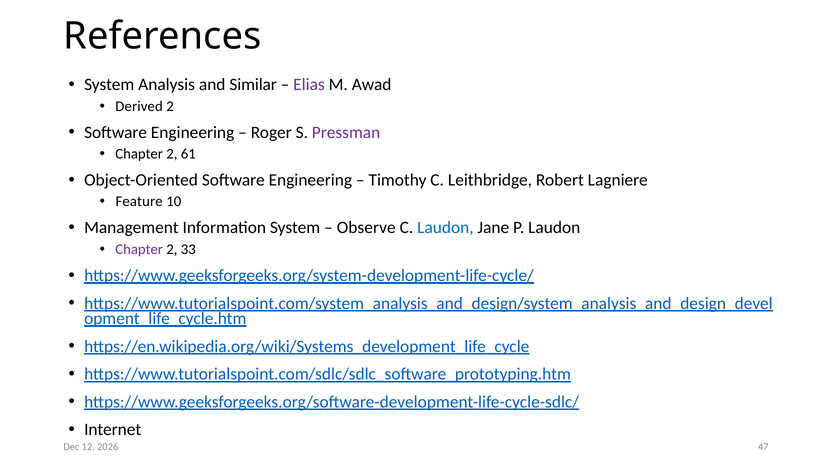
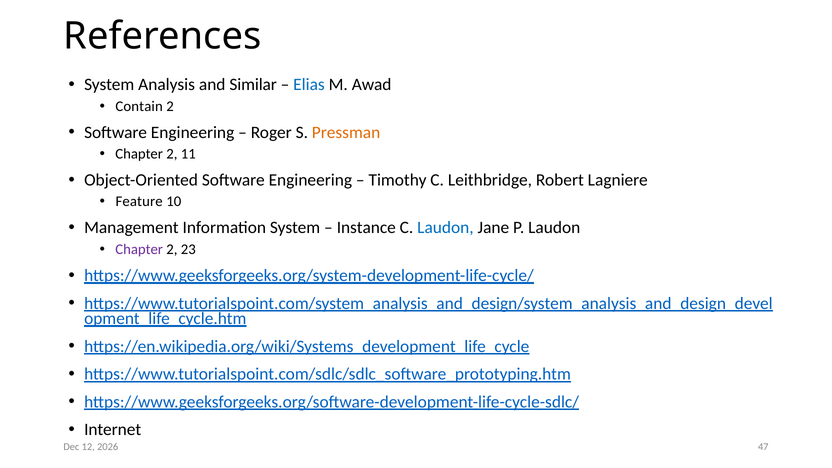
Elias colour: purple -> blue
Derived: Derived -> Contain
Pressman colour: purple -> orange
61: 61 -> 11
Observe: Observe -> Instance
33: 33 -> 23
